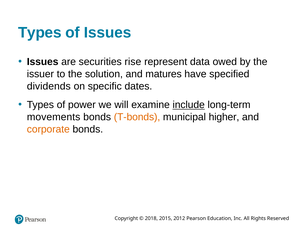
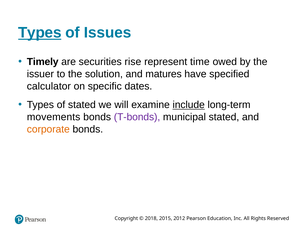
Types at (40, 33) underline: none -> present
Issues at (43, 62): Issues -> Timely
data: data -> time
dividends: dividends -> calculator
of power: power -> stated
T-bonds colour: orange -> purple
municipal higher: higher -> stated
